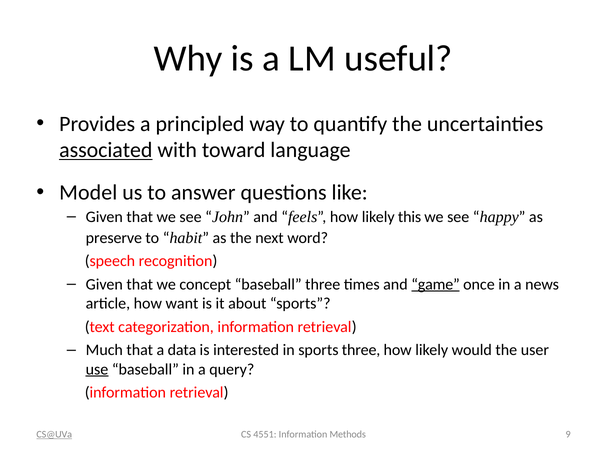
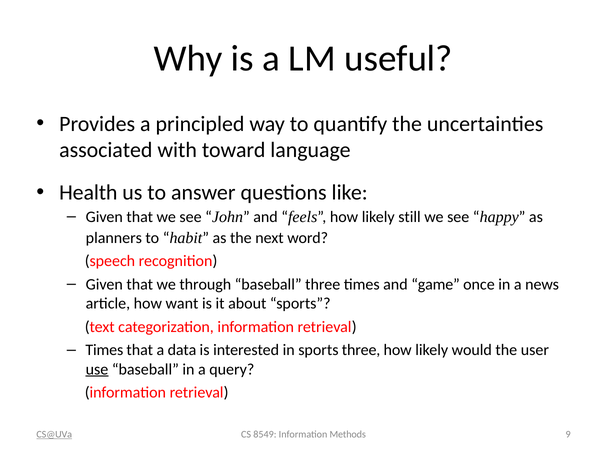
associated underline: present -> none
Model: Model -> Health
this: this -> still
preserve: preserve -> planners
concept: concept -> through
game underline: present -> none
Much at (104, 350): Much -> Times
4551: 4551 -> 8549
